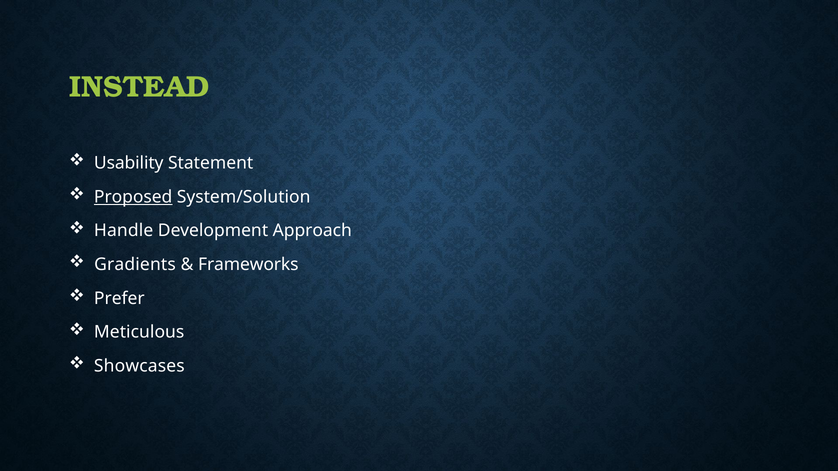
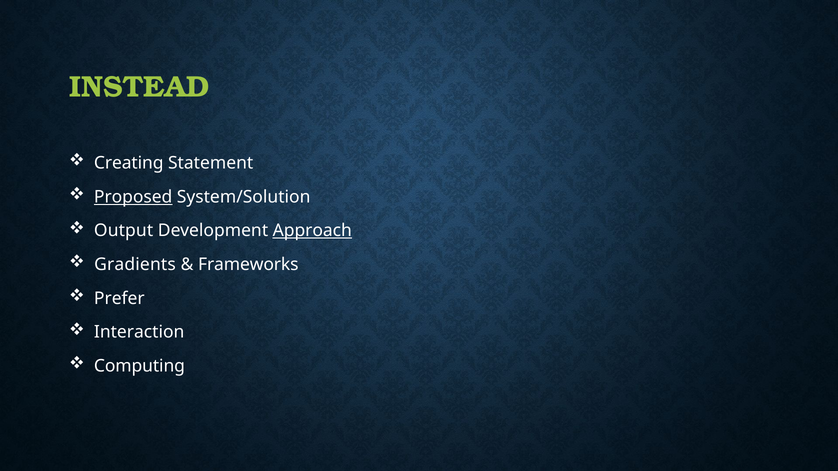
Usability: Usability -> Creating
Handle: Handle -> Output
Approach underline: none -> present
Meticulous: Meticulous -> Interaction
Showcases: Showcases -> Computing
